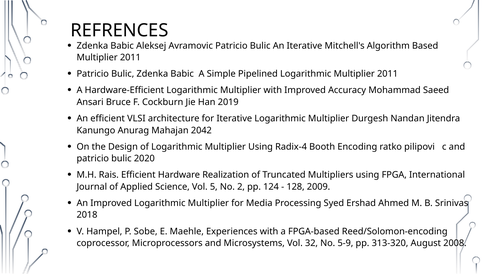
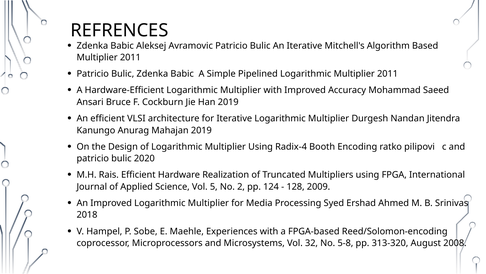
Mahajan 2042: 2042 -> 2019
5-9: 5-9 -> 5-8
